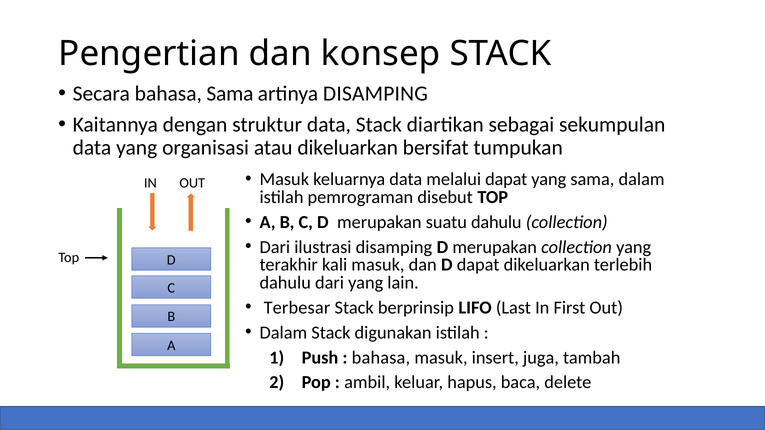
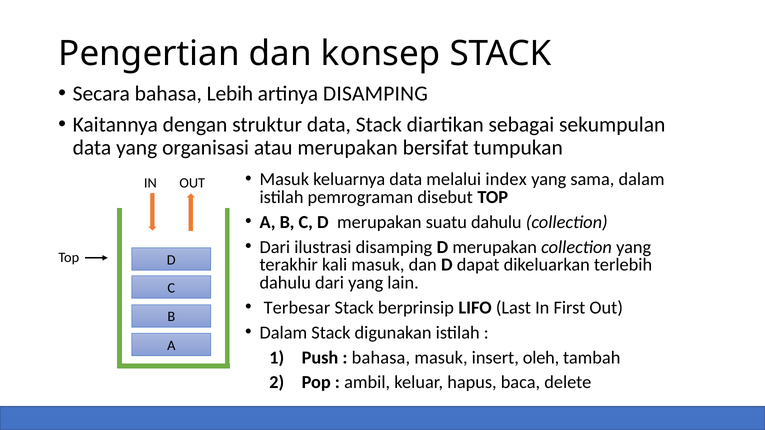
bahasa Sama: Sama -> Lebih
atau dikeluarkan: dikeluarkan -> merupakan
melalui dapat: dapat -> index
juga: juga -> oleh
